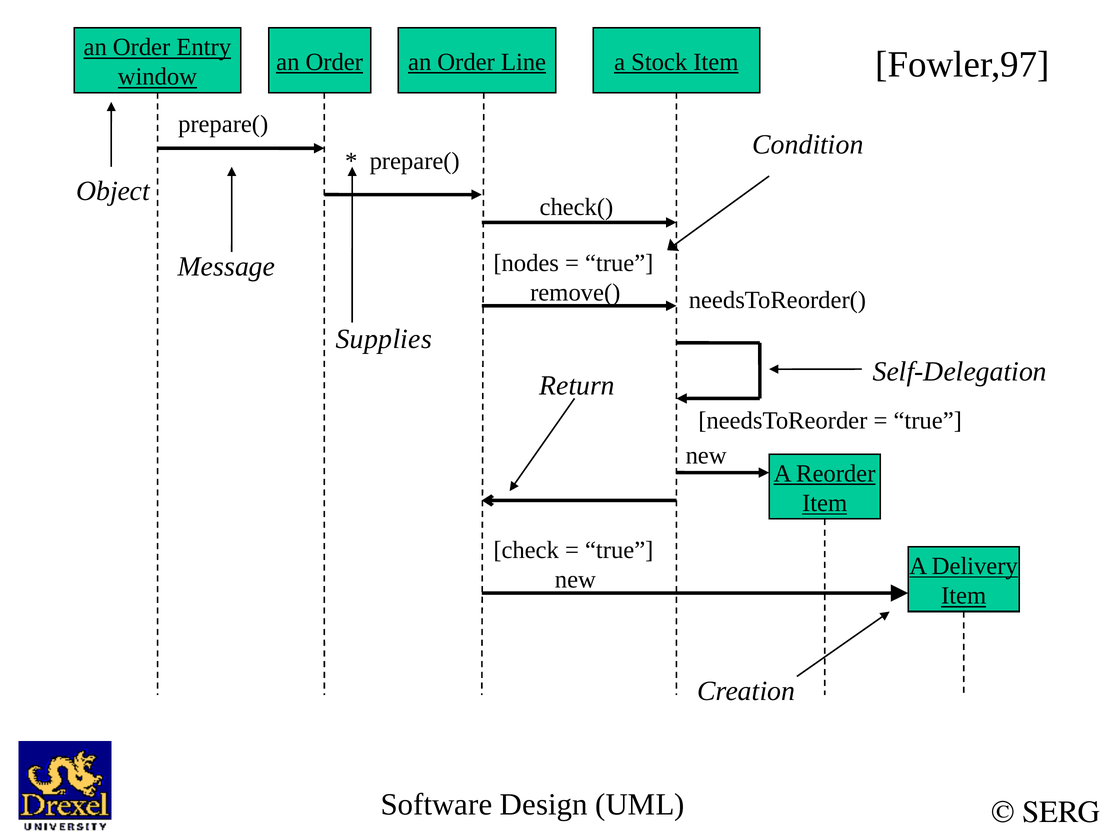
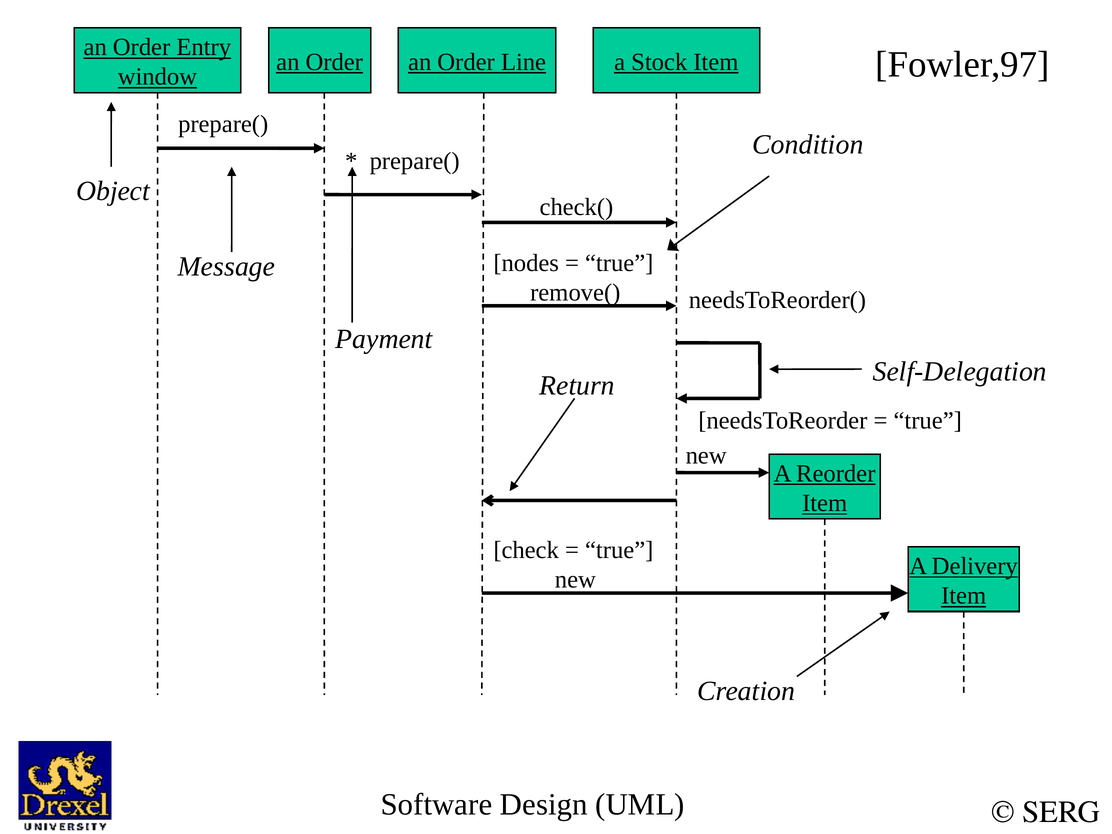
Supplies: Supplies -> Payment
